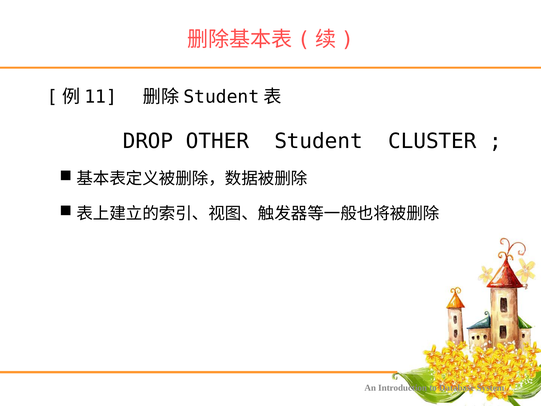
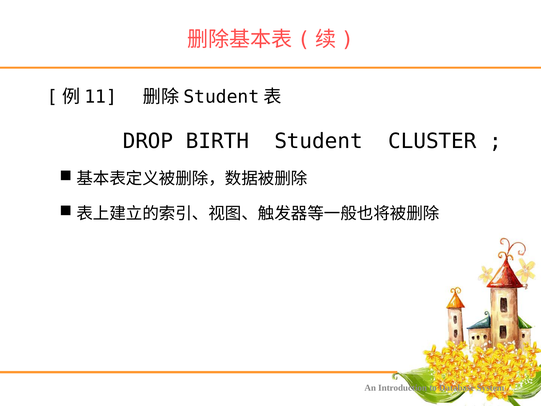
OTHER: OTHER -> BIRTH
